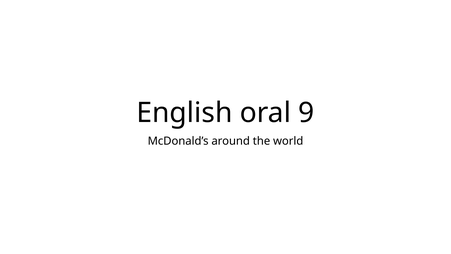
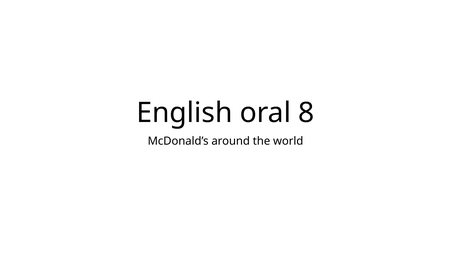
9: 9 -> 8
